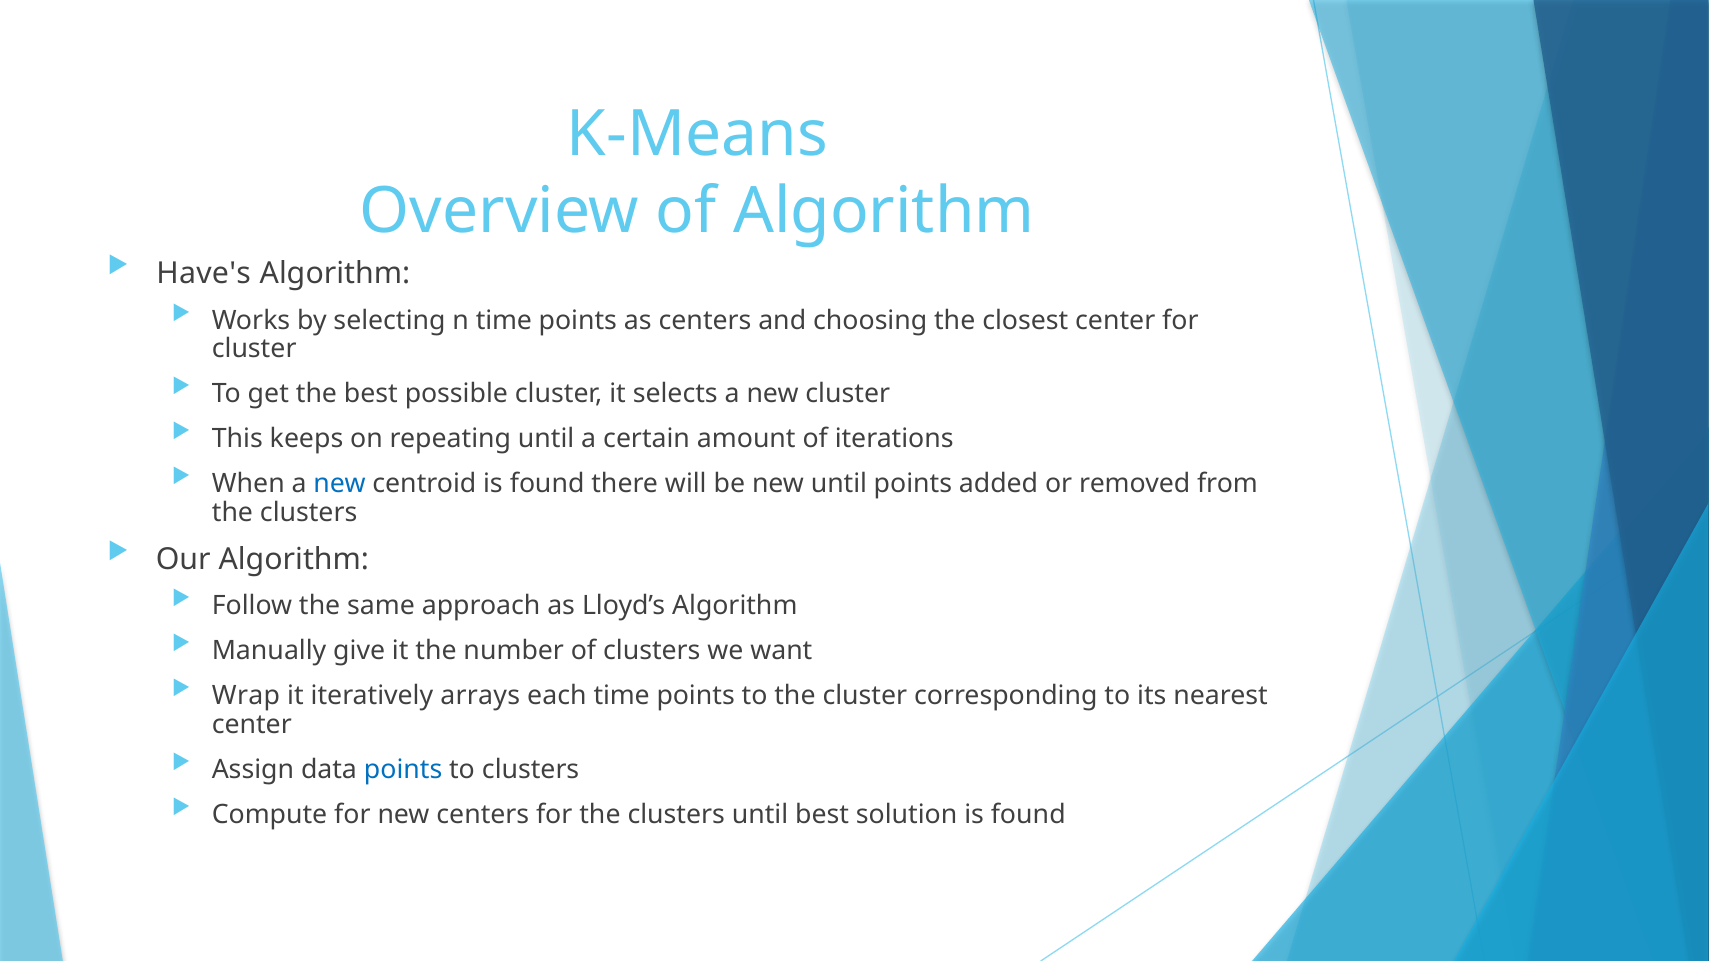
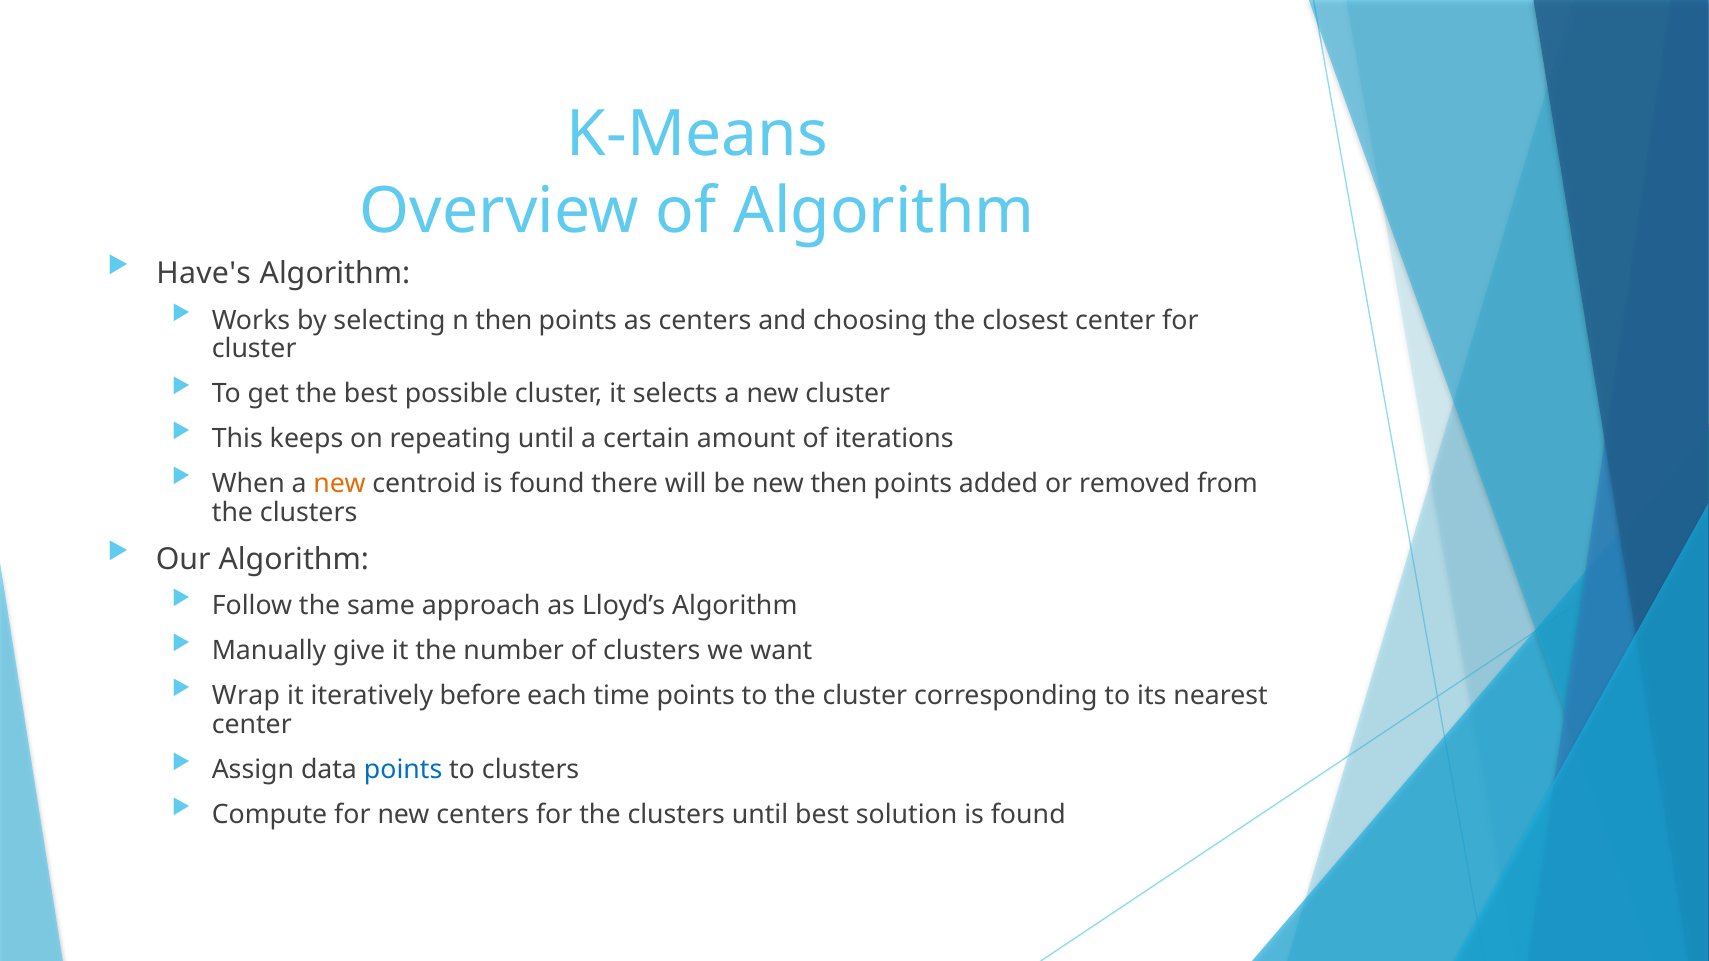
n time: time -> then
new at (340, 484) colour: blue -> orange
new until: until -> then
arrays: arrays -> before
